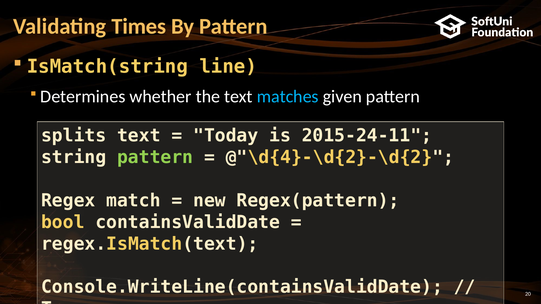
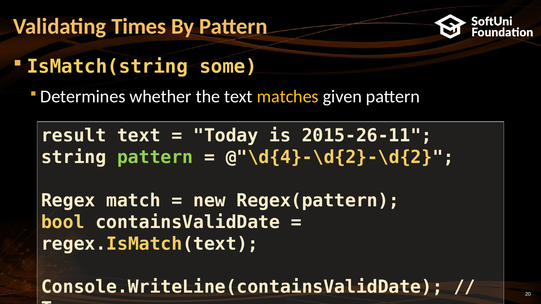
line: line -> some
matches colour: light blue -> yellow
splits: splits -> result
2015-24-11: 2015-24-11 -> 2015-26-11
